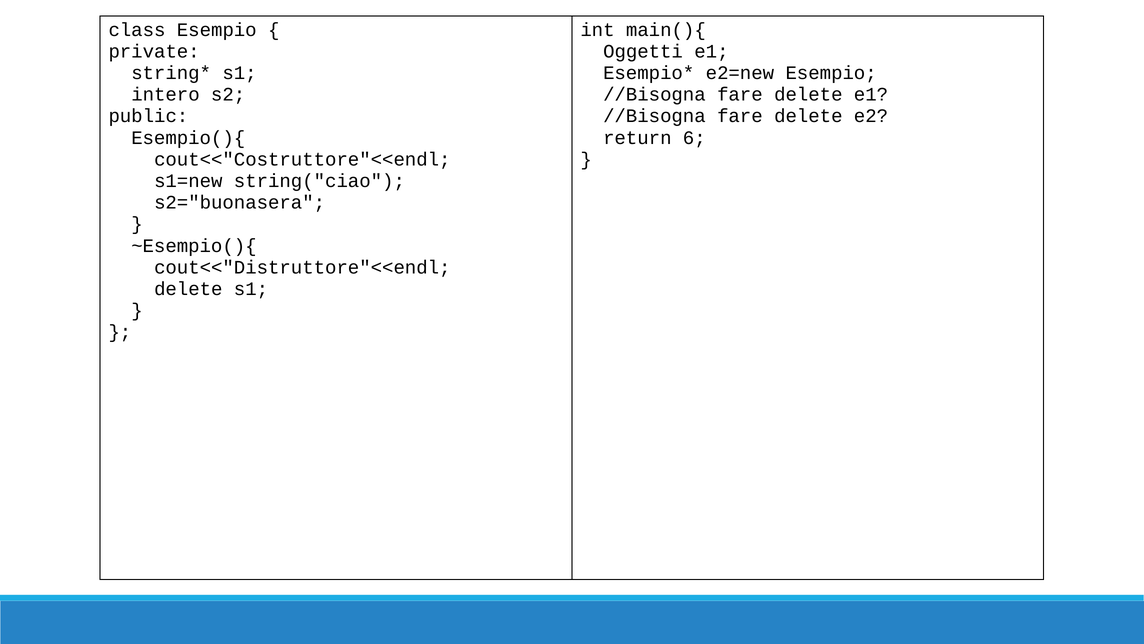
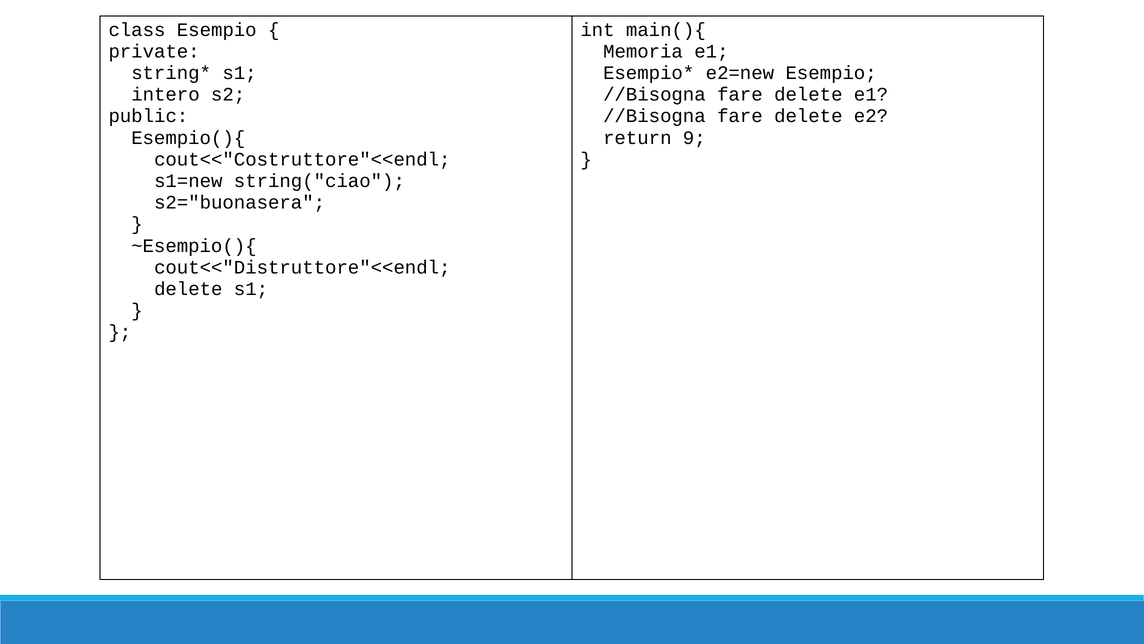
Oggetti: Oggetti -> Memoria
6: 6 -> 9
